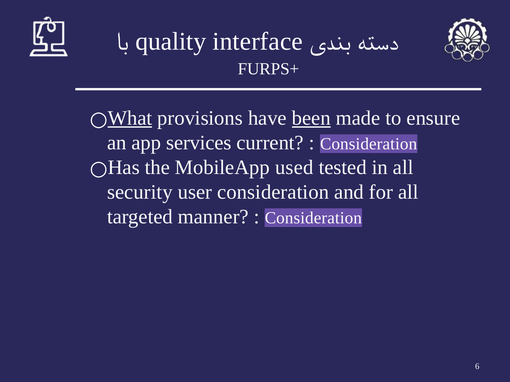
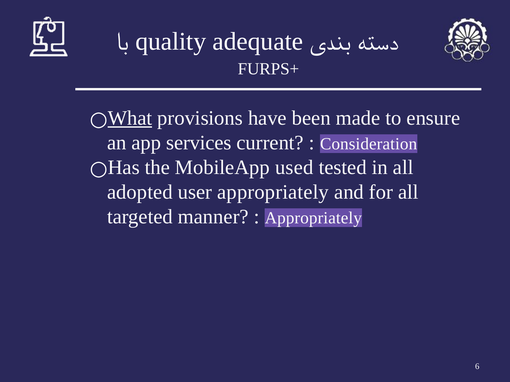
interface: interface -> adequate
been underline: present -> none
security: security -> adopted
user consideration: consideration -> appropriately
Consideration at (313, 218): Consideration -> Appropriately
